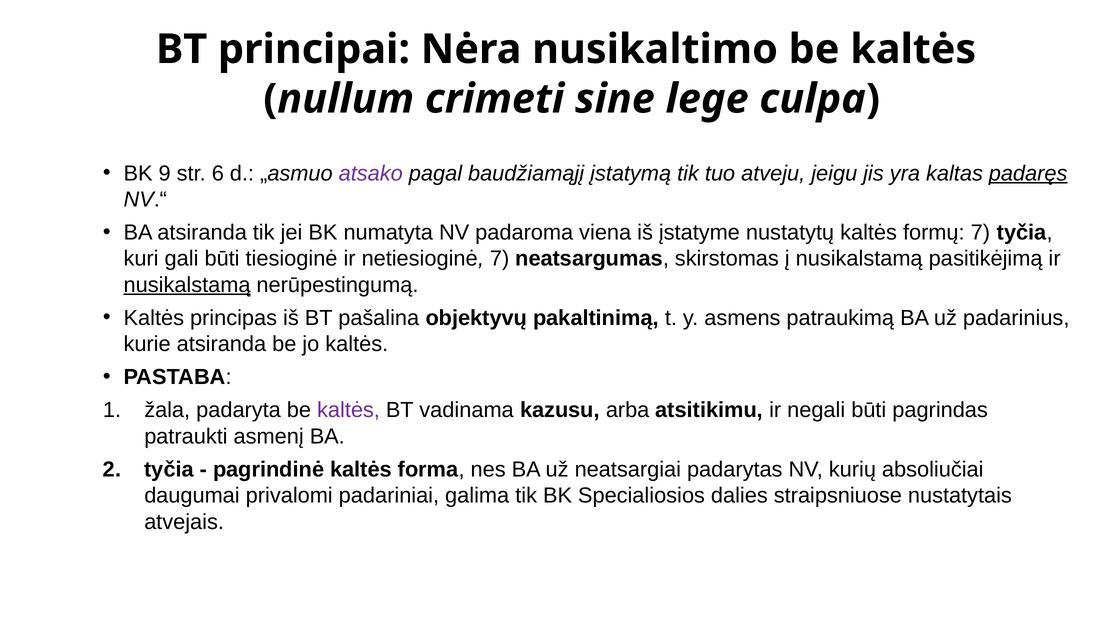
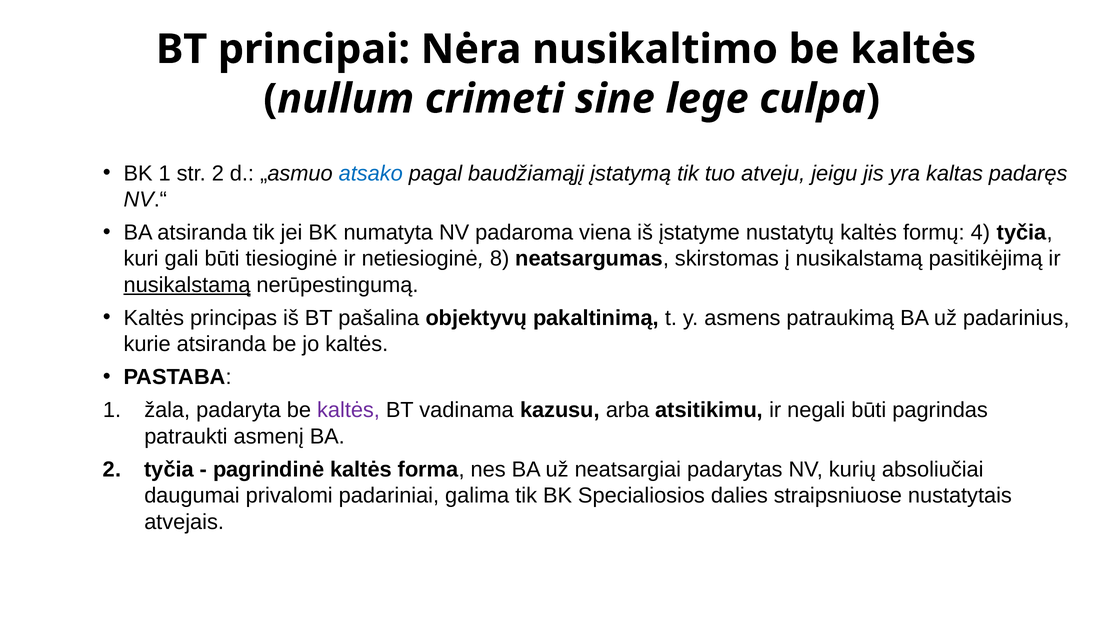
BK 9: 9 -> 1
str 6: 6 -> 2
atsako colour: purple -> blue
padaręs underline: present -> none
formų 7: 7 -> 4
netiesioginė 7: 7 -> 8
